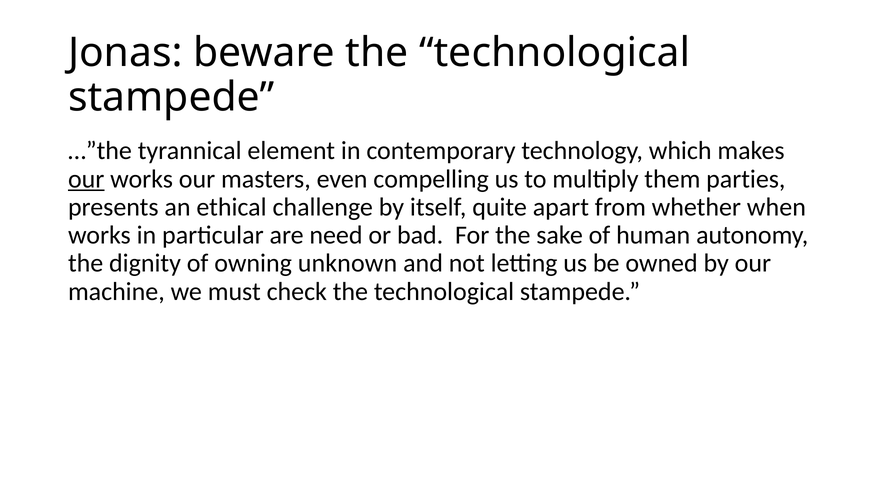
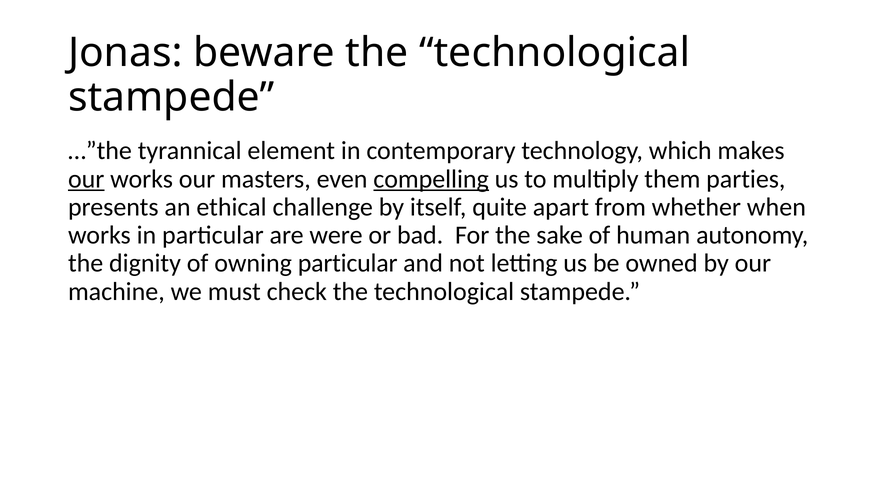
compelling underline: none -> present
need: need -> were
owning unknown: unknown -> particular
